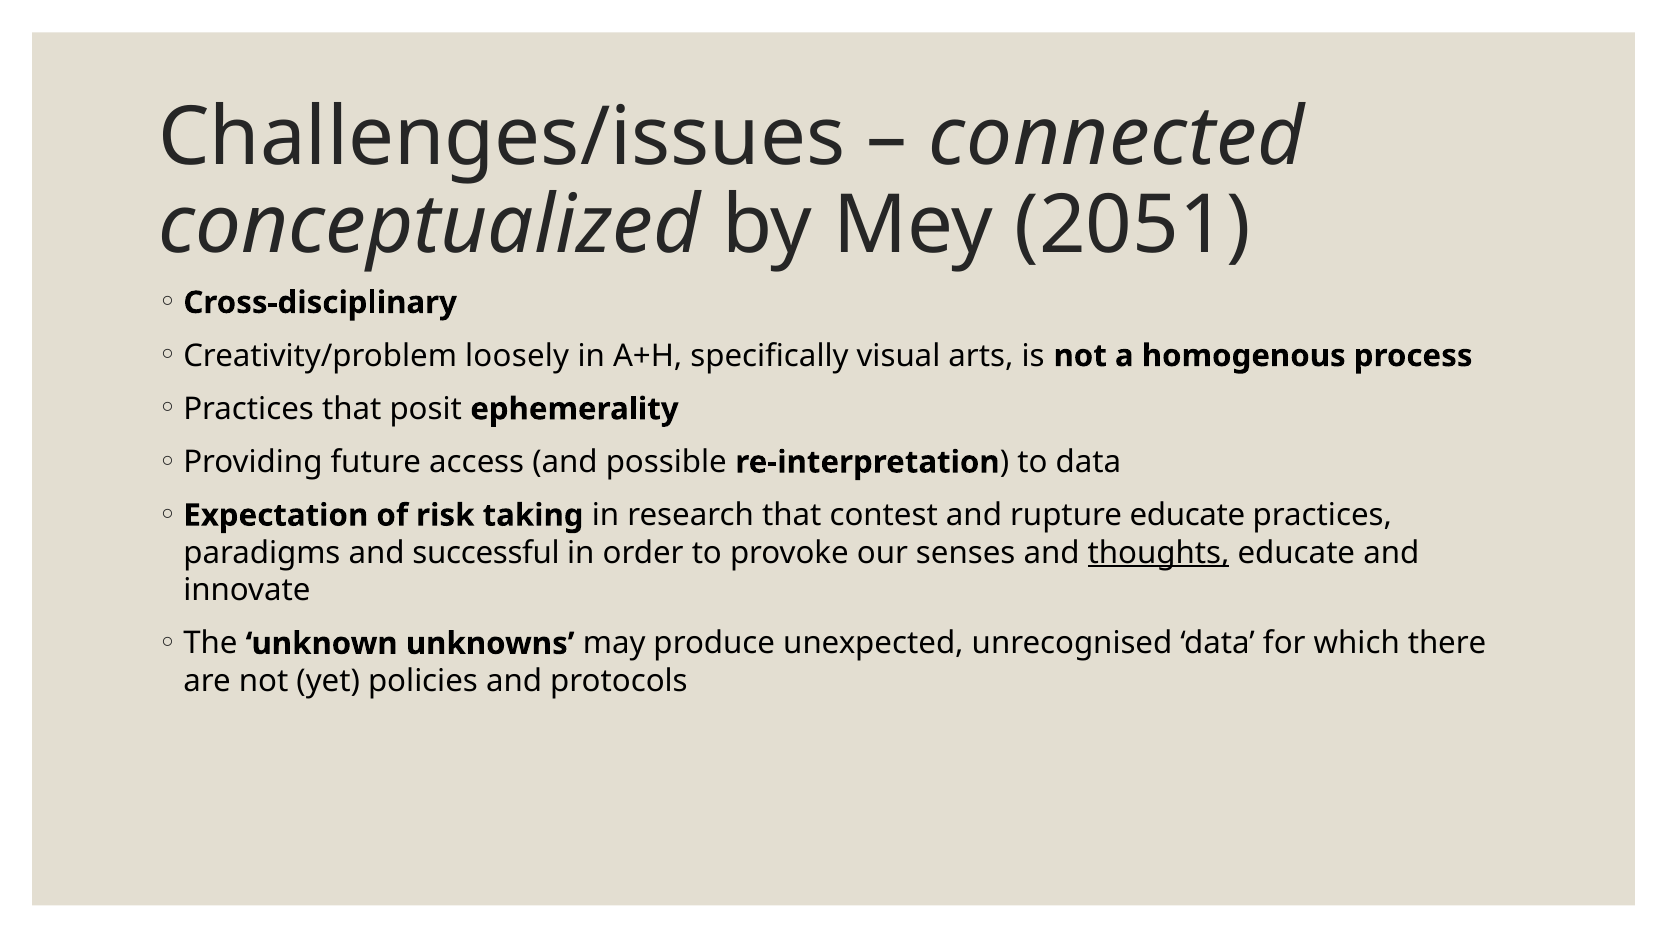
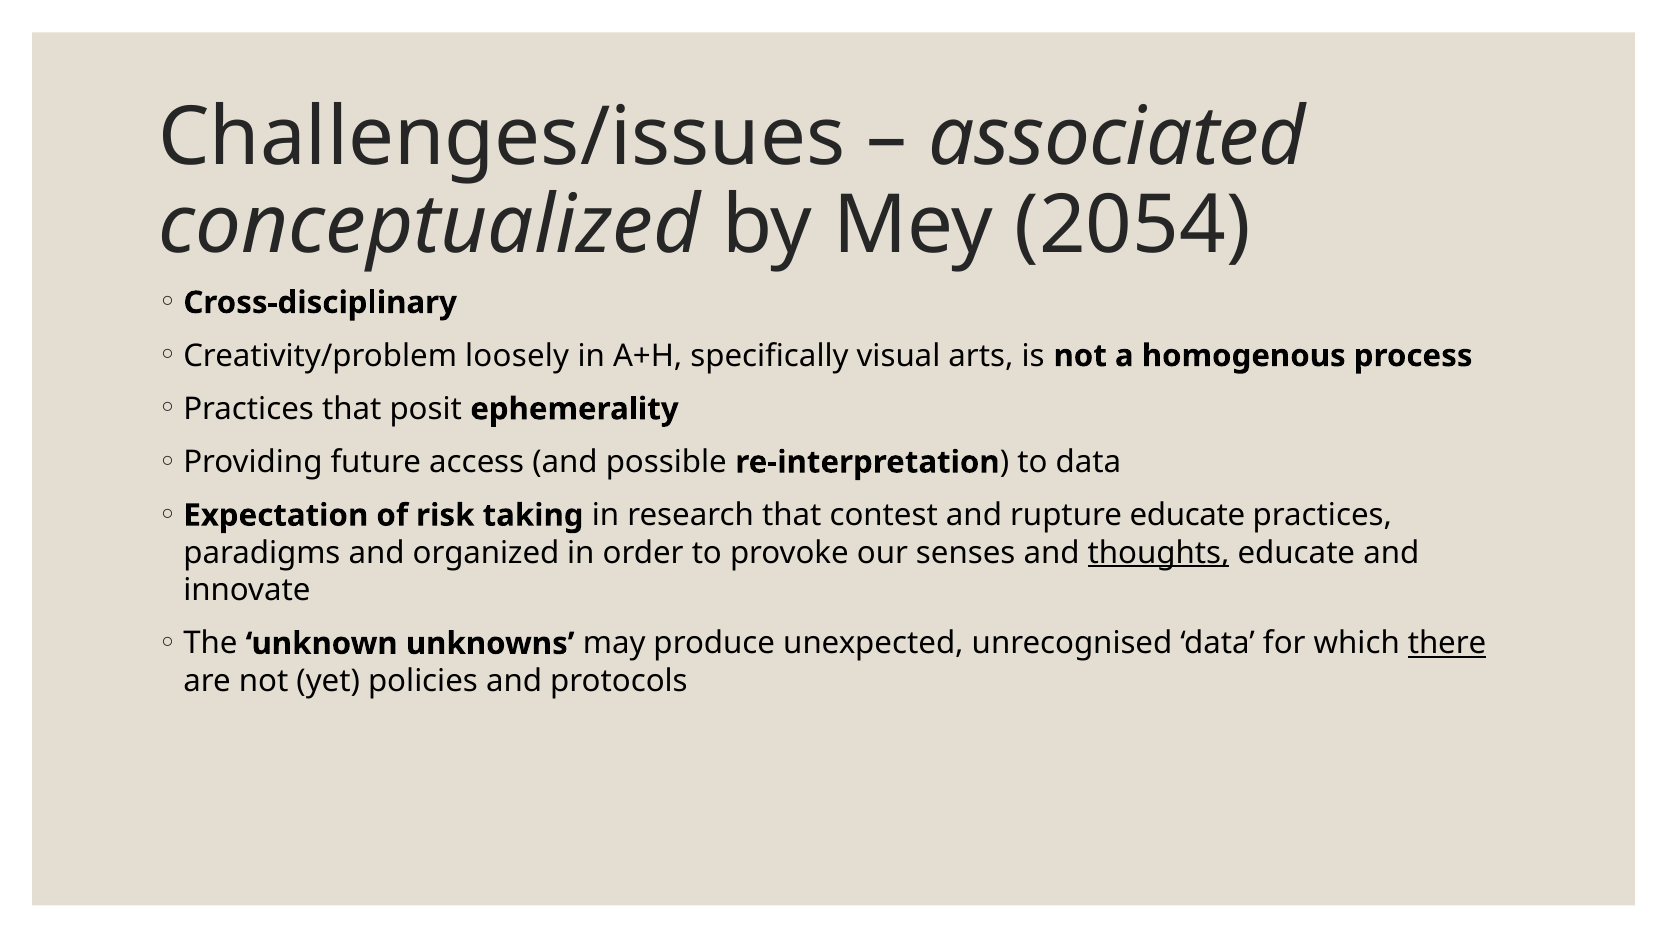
connected: connected -> associated
2051: 2051 -> 2054
successful: successful -> organized
there underline: none -> present
